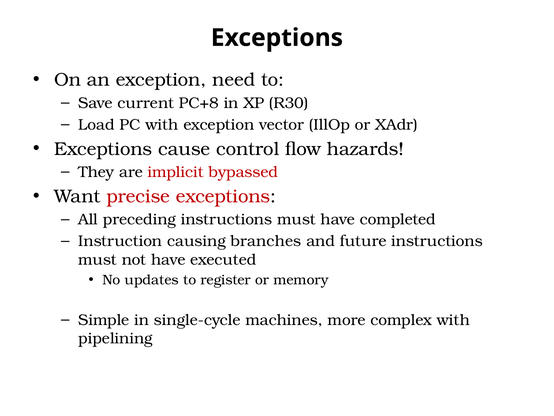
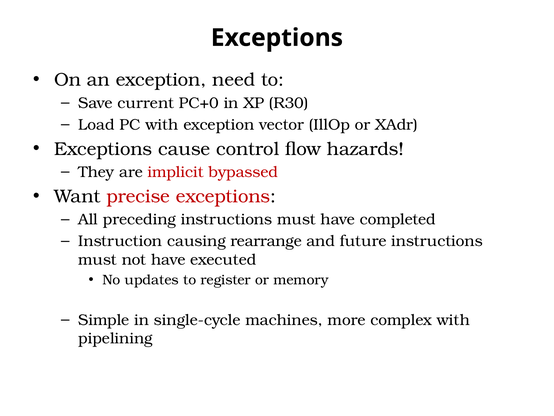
PC+8: PC+8 -> PC+0
branches: branches -> rearrange
